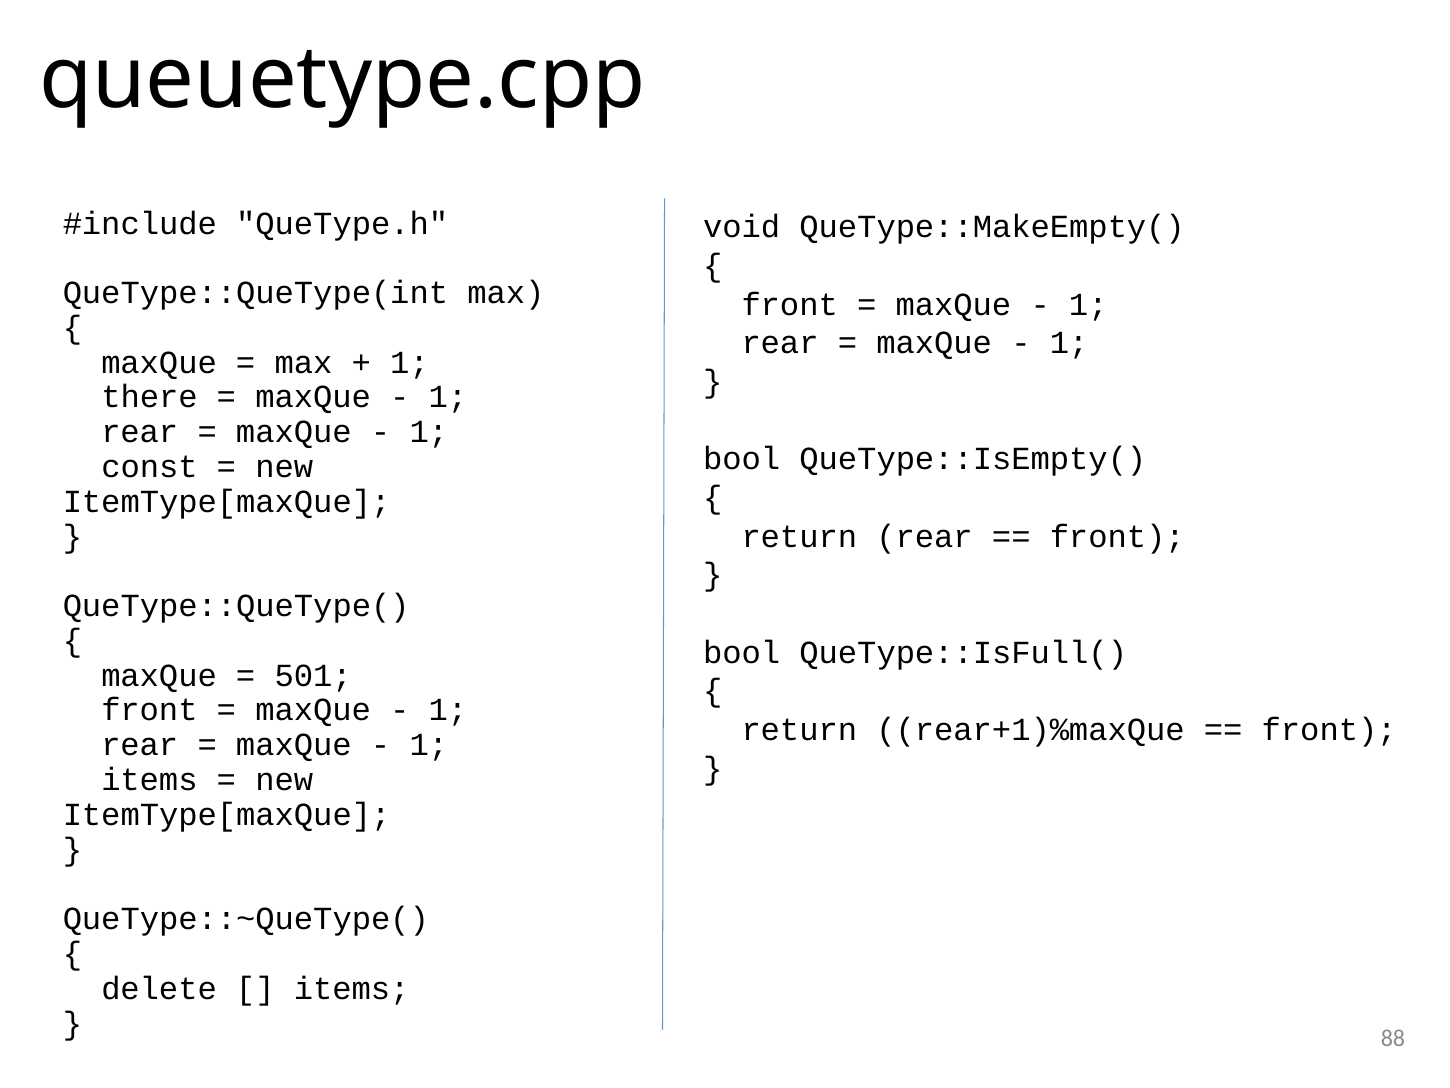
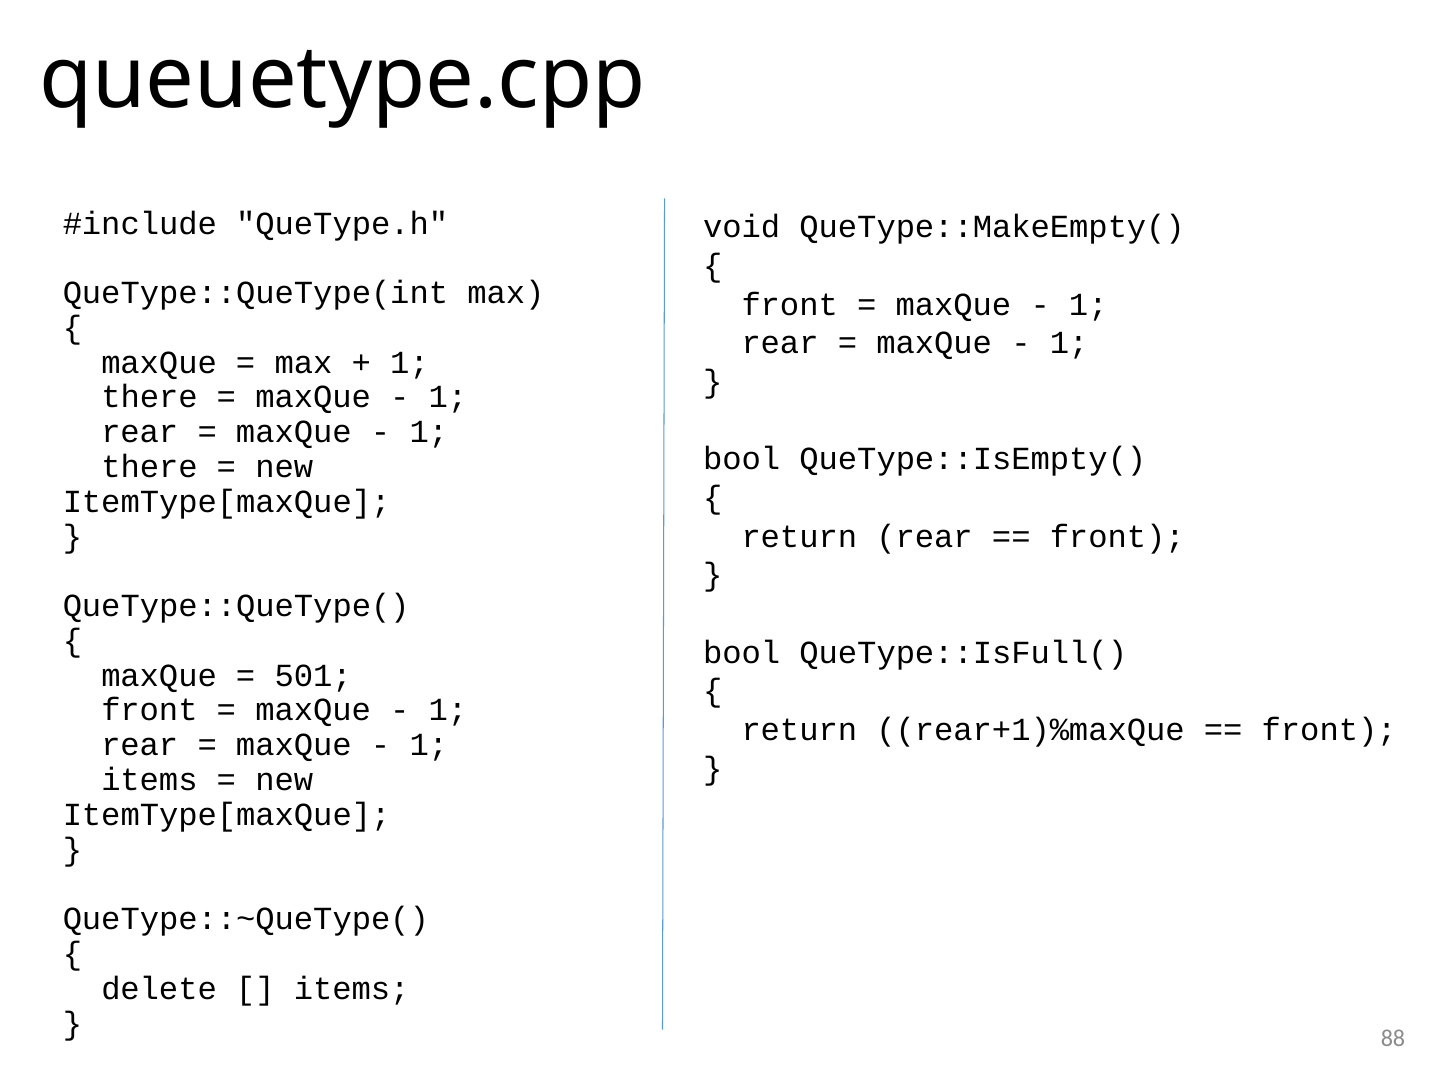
const at (149, 467): const -> there
